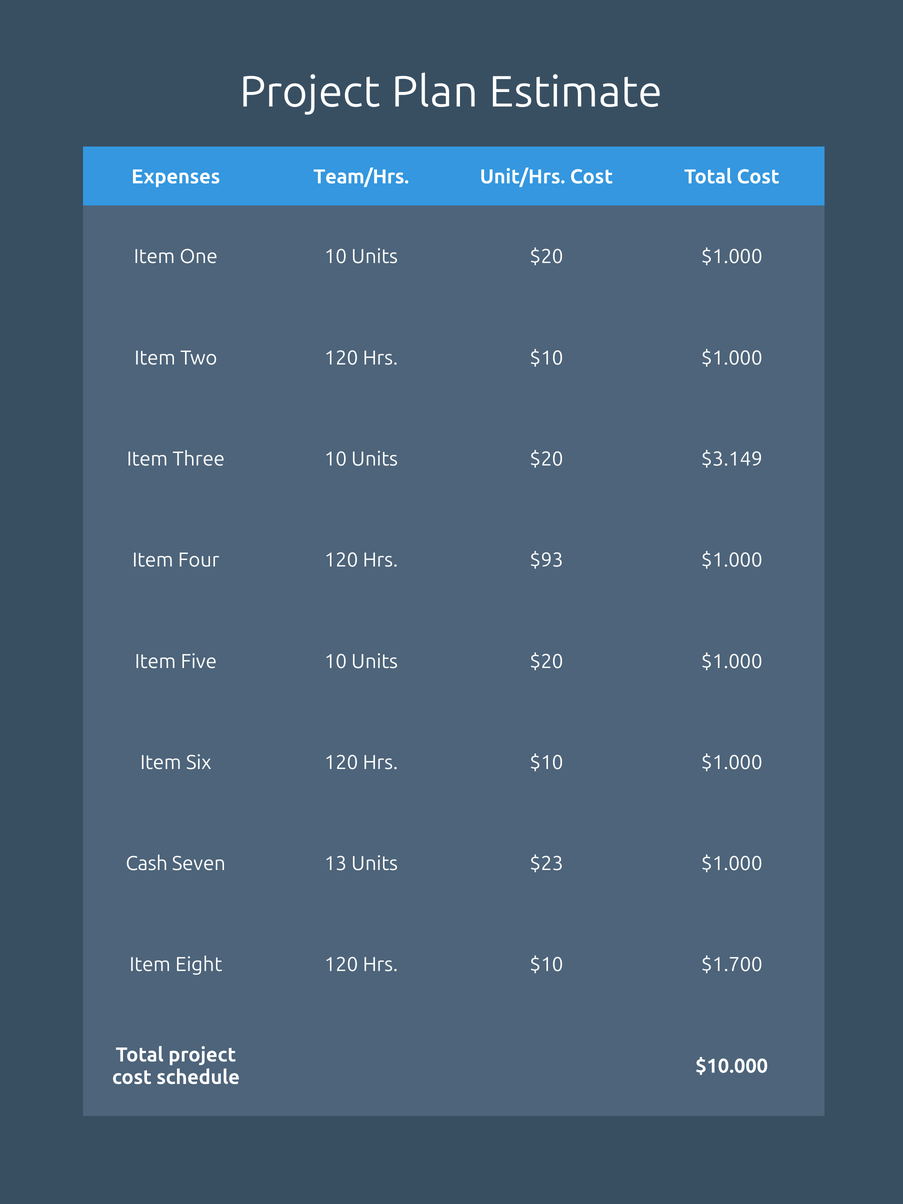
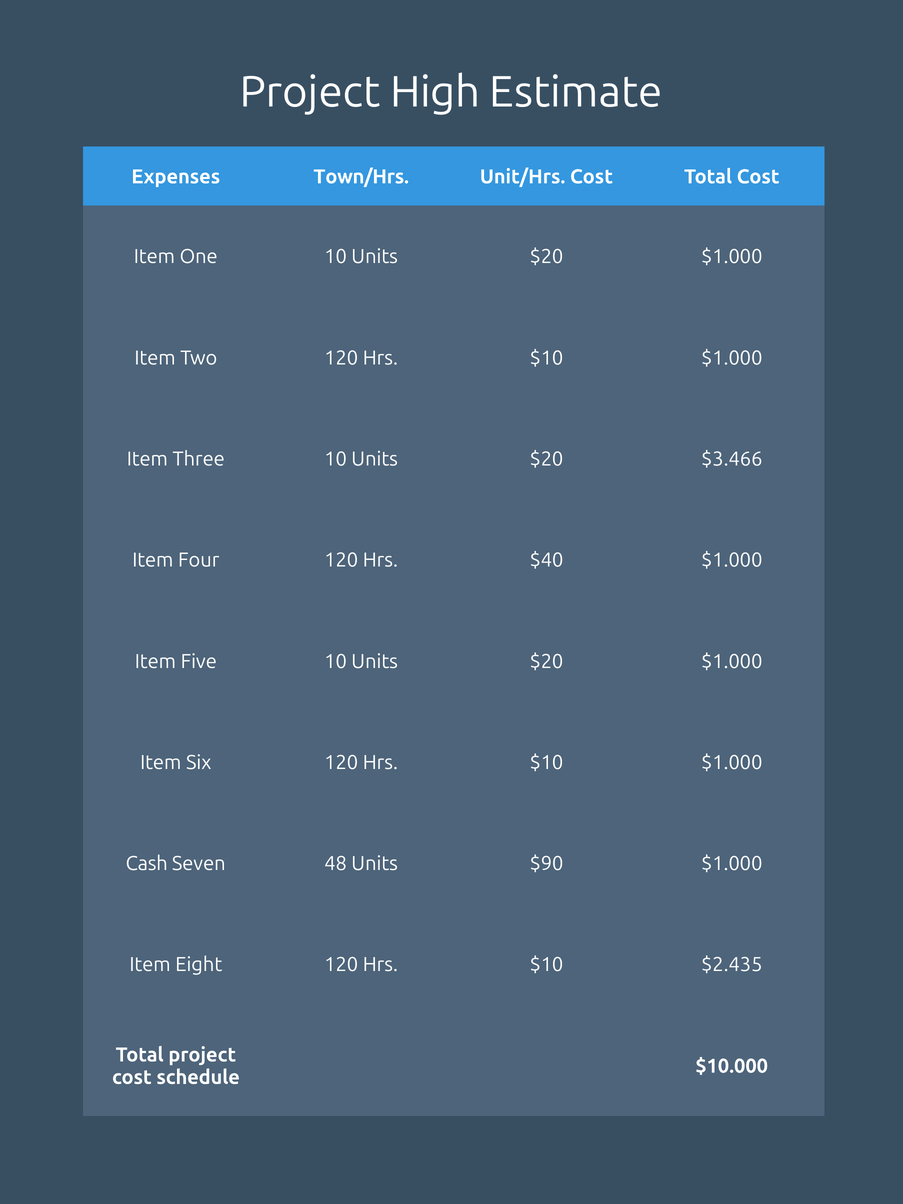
Plan: Plan -> High
Team/Hrs: Team/Hrs -> Town/Hrs
$3.149: $3.149 -> $3.466
$93: $93 -> $40
13: 13 -> 48
$23: $23 -> $90
$1.700: $1.700 -> $2.435
